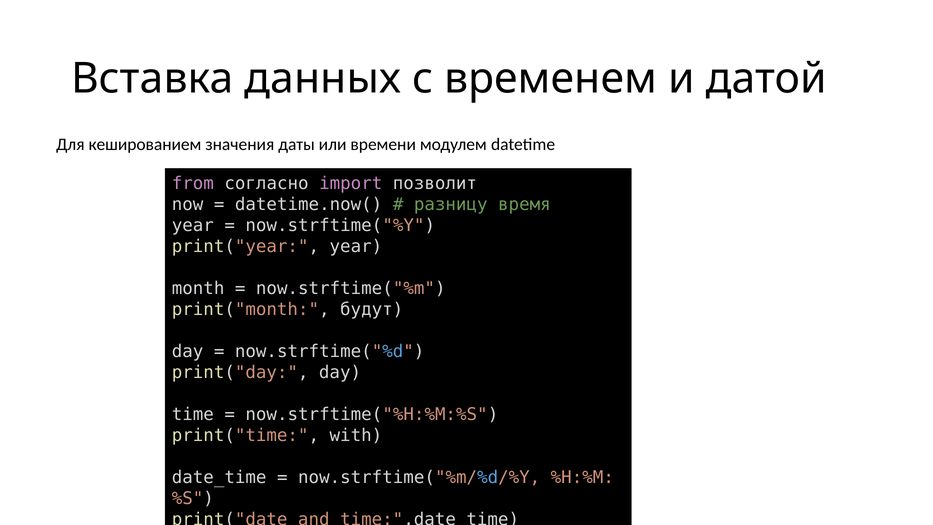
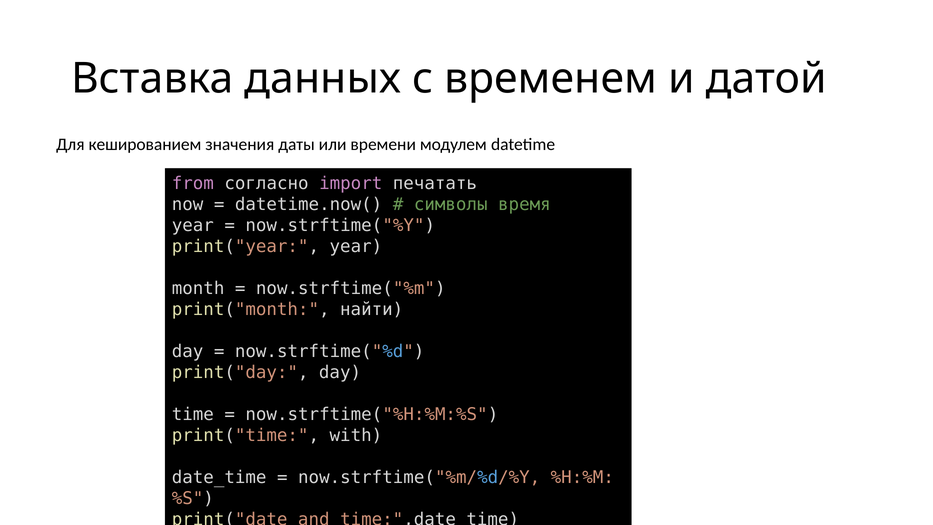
позволит: позволит -> печатать
разницу: разницу -> символы
будут: будут -> найти
